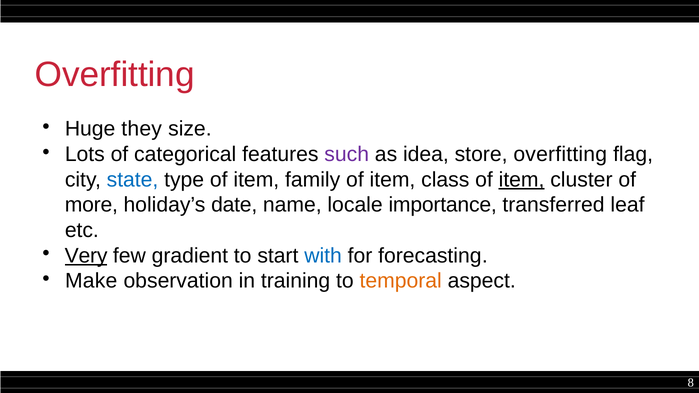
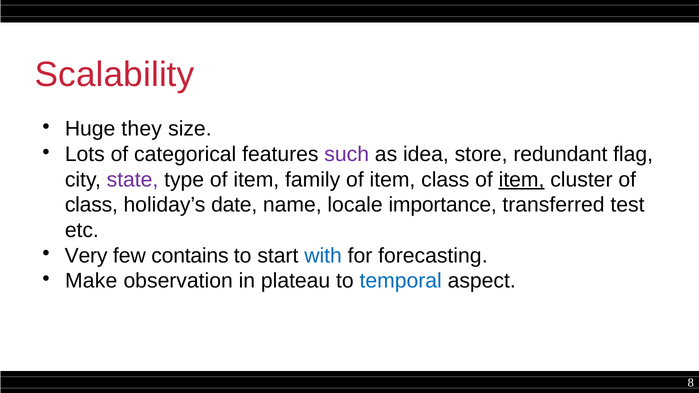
Overfitting at (115, 74): Overfitting -> Scalability
store overfitting: overfitting -> redundant
state colour: blue -> purple
more at (91, 205): more -> class
leaf: leaf -> test
Very underline: present -> none
gradient: gradient -> contains
training: training -> plateau
temporal colour: orange -> blue
